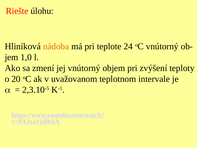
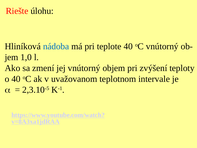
nádoba colour: orange -> blue
teplote 24: 24 -> 40
o 20: 20 -> 40
